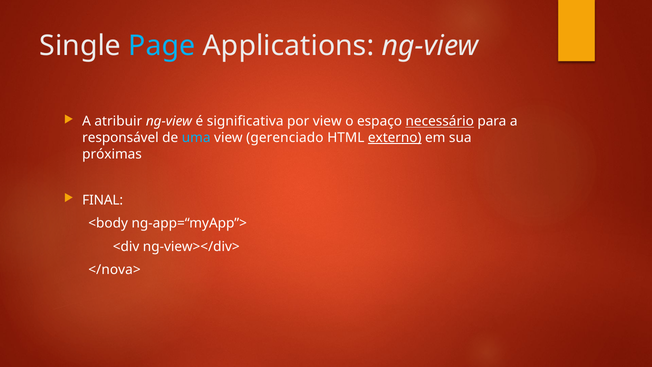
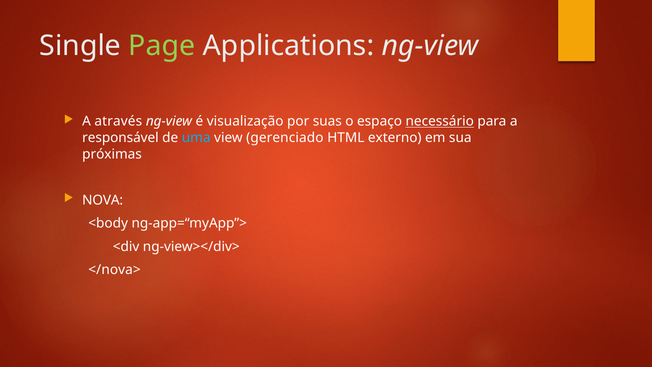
Page colour: light blue -> light green
atribuir: atribuir -> através
significativa: significativa -> visualização
por view: view -> suas
externo underline: present -> none
FINAL: FINAL -> NOVA
